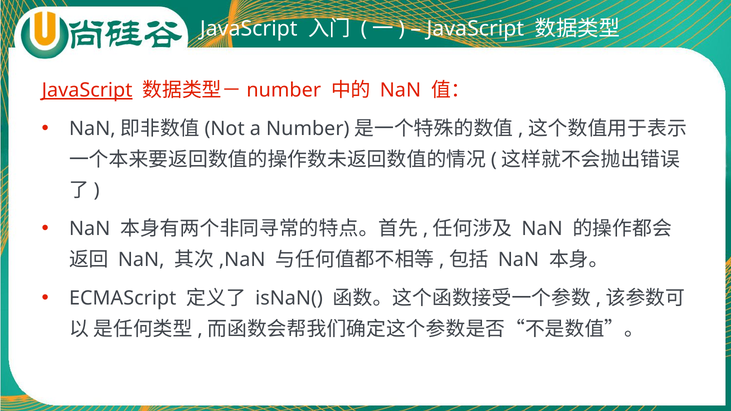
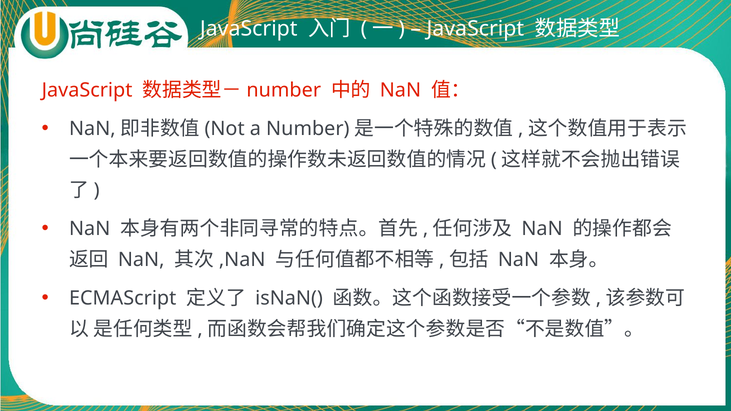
JavaScript at (87, 90) underline: present -> none
